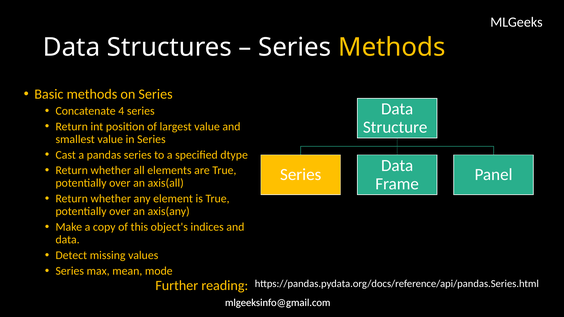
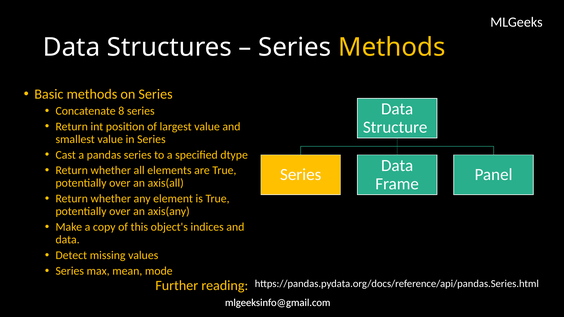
4: 4 -> 8
